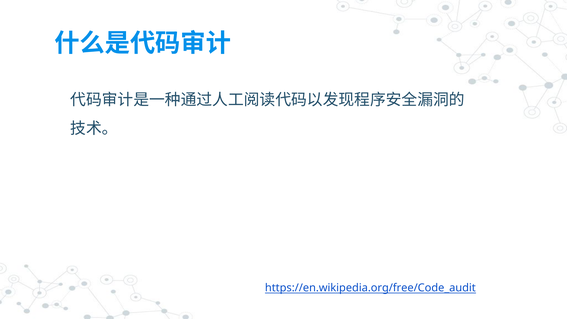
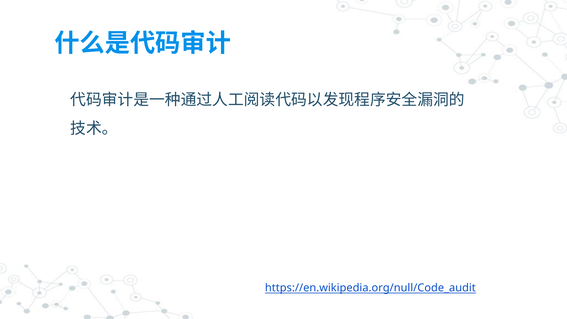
https://en.wikipedia.org/free/Code_audit: https://en.wikipedia.org/free/Code_audit -> https://en.wikipedia.org/null/Code_audit
